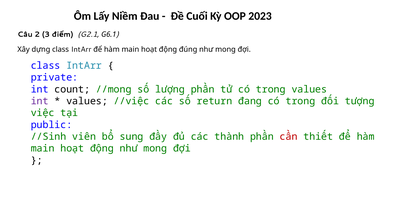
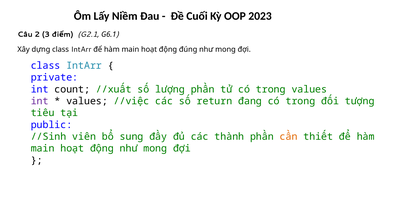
//mong: //mong -> //xuất
việc: việc -> tiêu
cần colour: red -> orange
